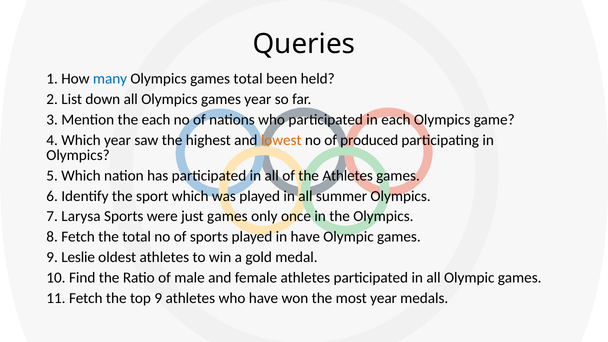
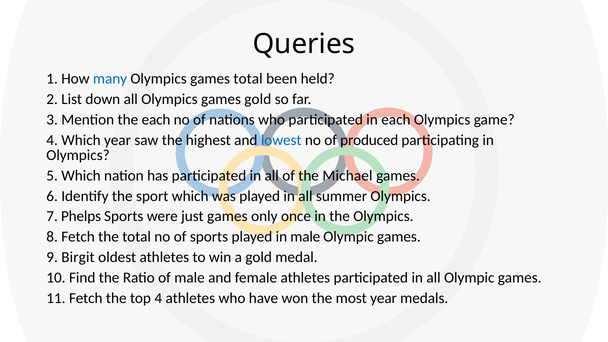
games year: year -> gold
lowest colour: orange -> blue
the Athletes: Athletes -> Michael
Larysa: Larysa -> Phelps
in have: have -> male
Leslie: Leslie -> Birgit
top 9: 9 -> 4
